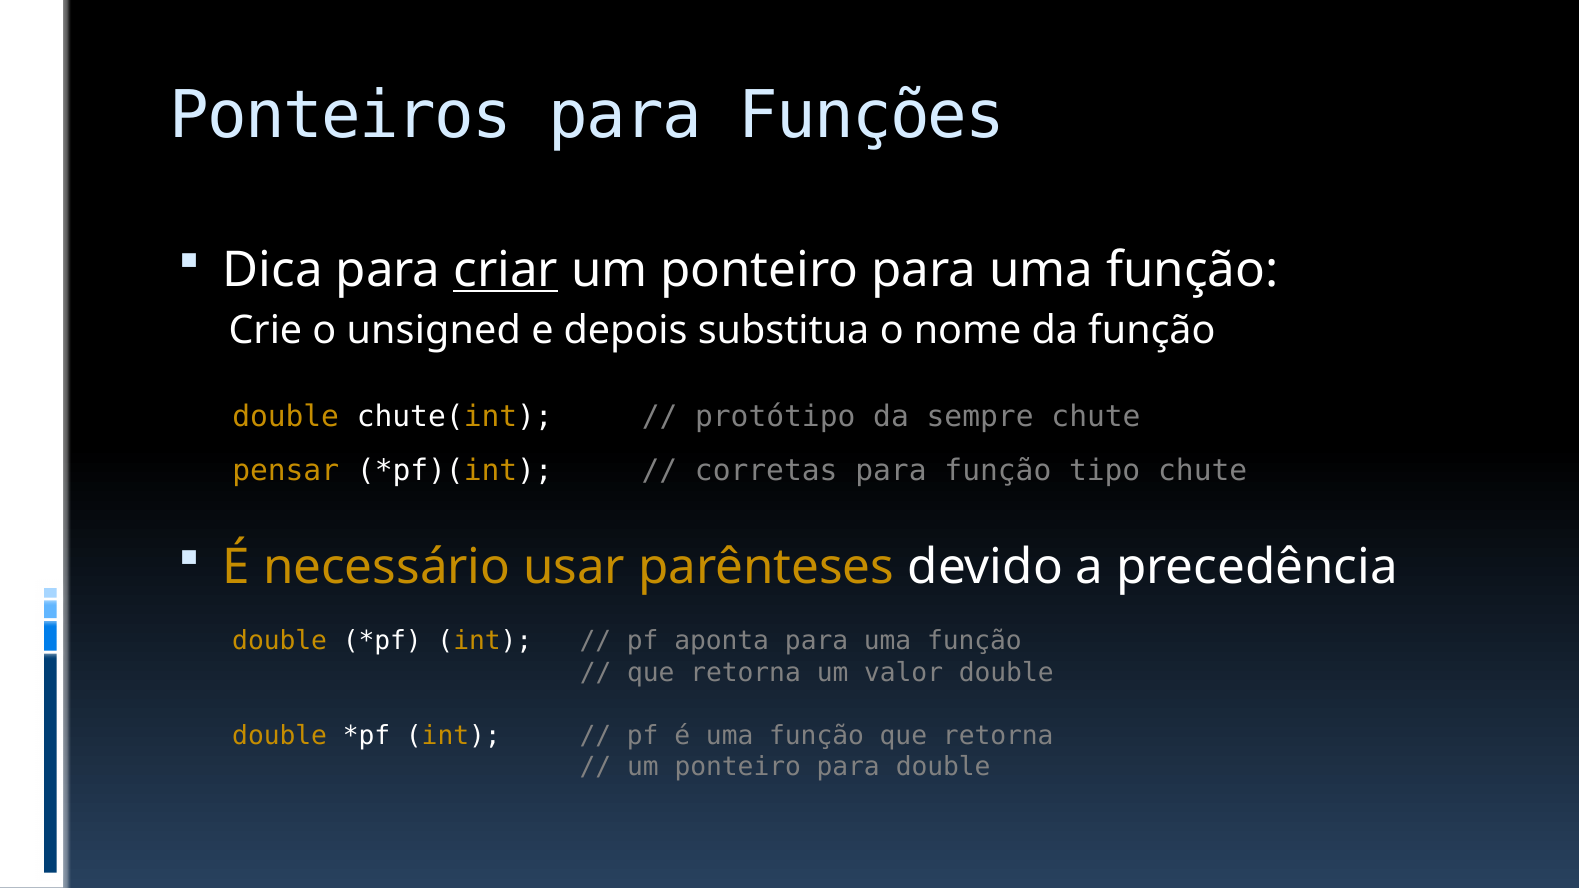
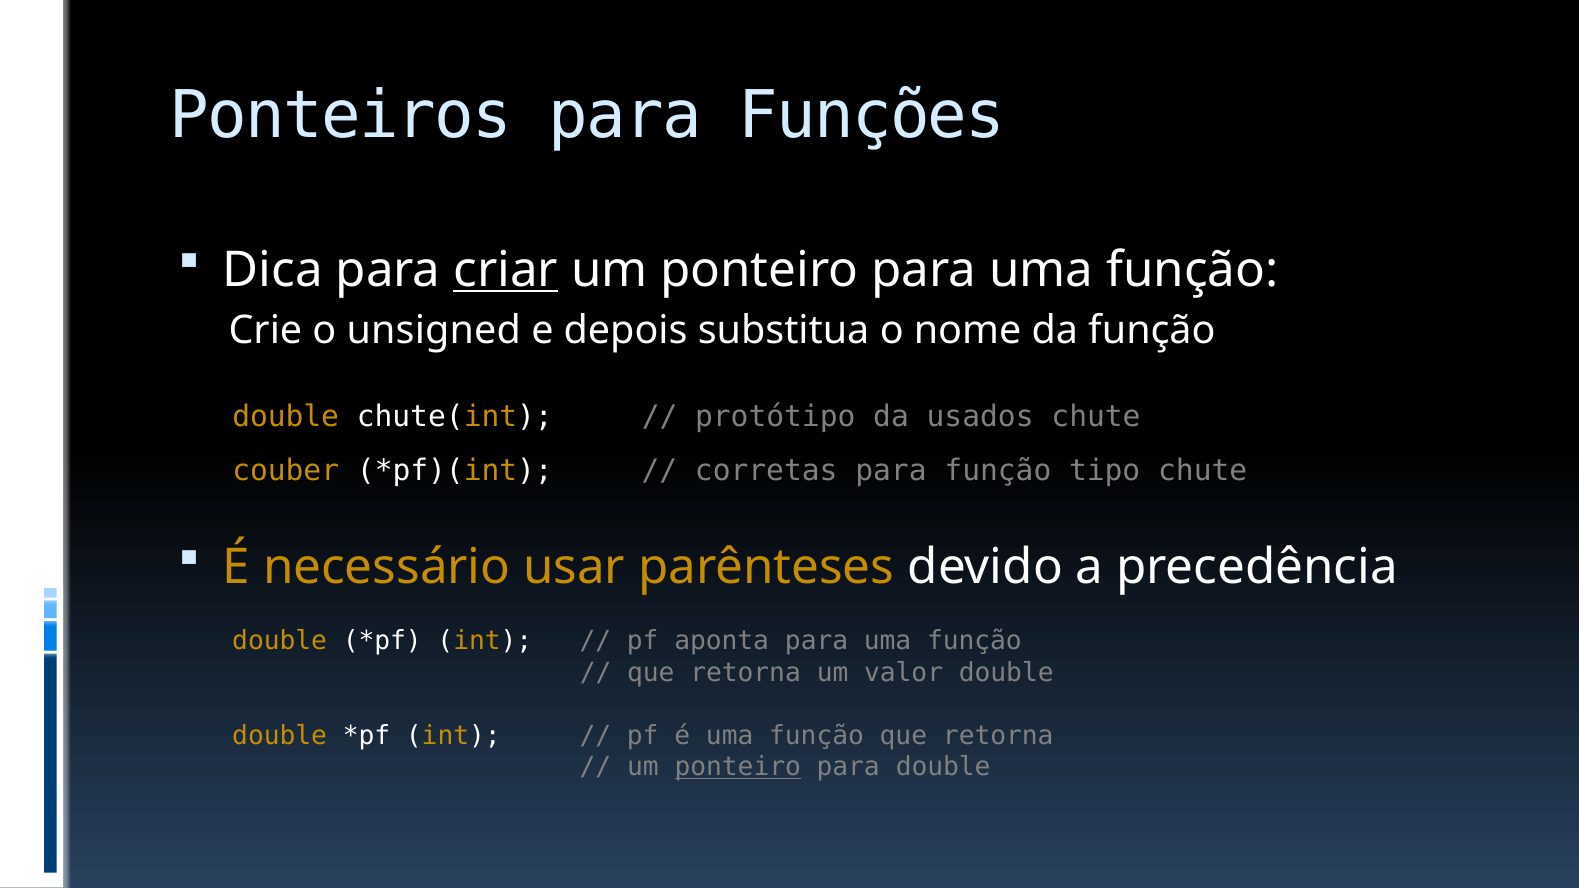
sempre: sempre -> usados
pensar: pensar -> couber
ponteiro at (738, 767) underline: none -> present
